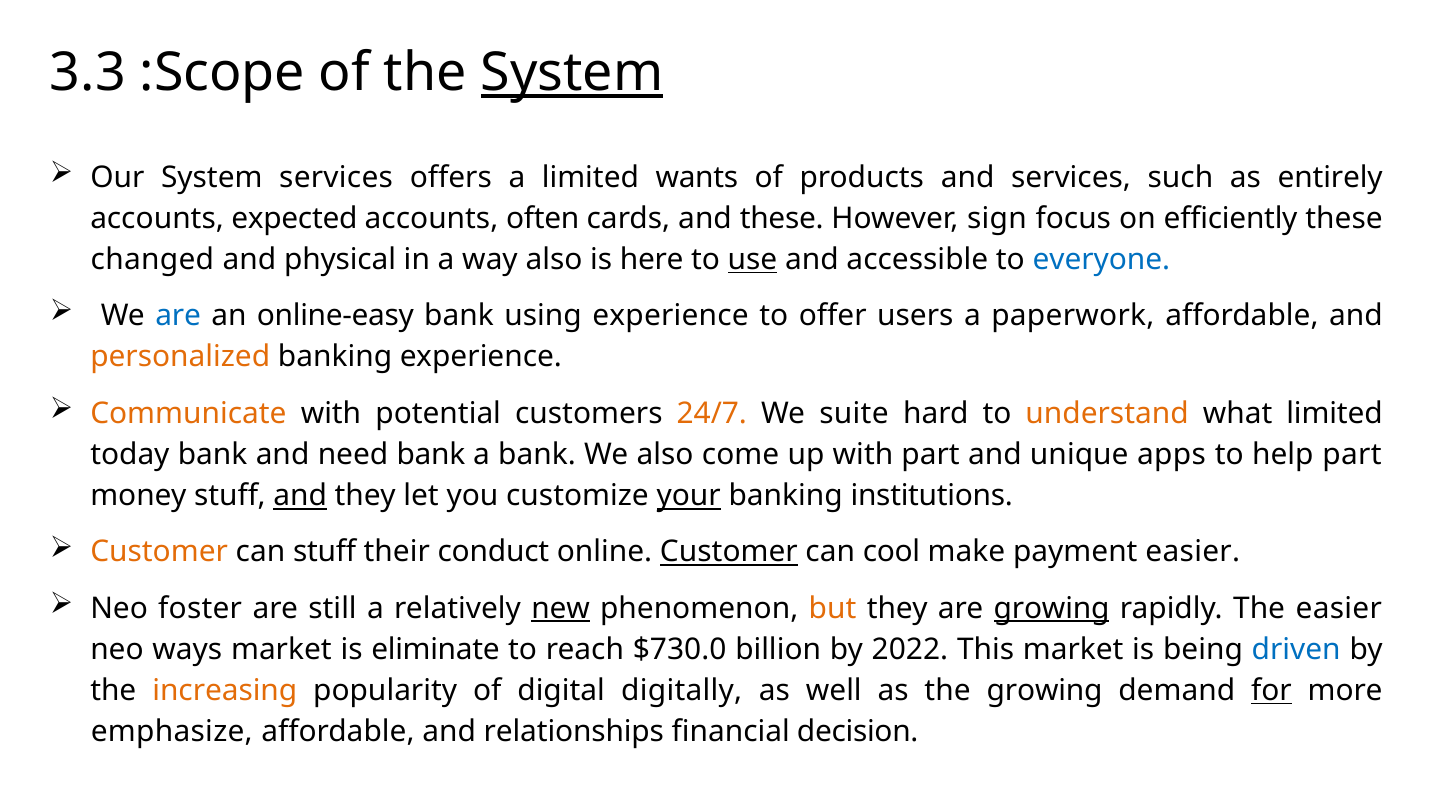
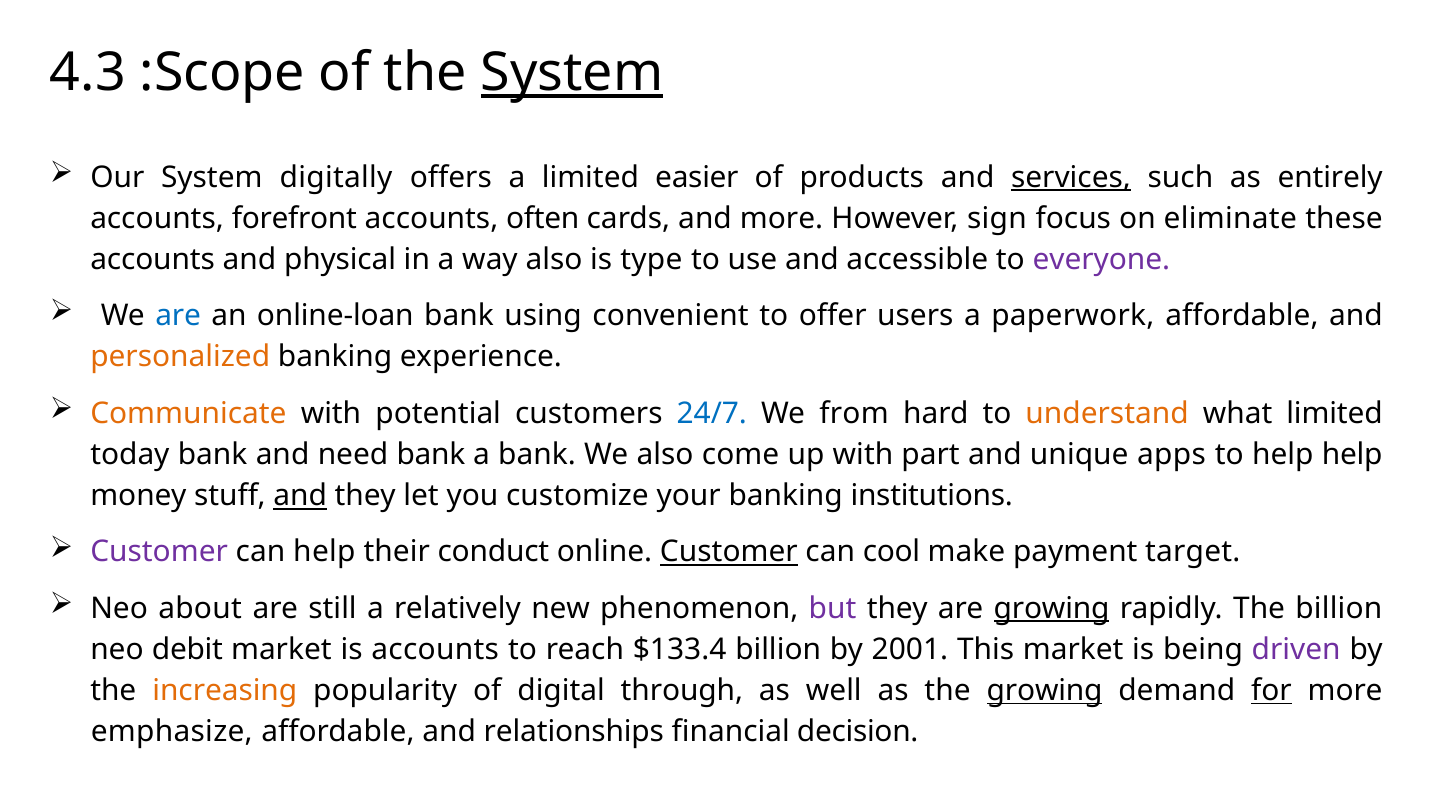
3.3: 3.3 -> 4.3
System services: services -> digitally
wants: wants -> easier
services at (1071, 177) underline: none -> present
expected: expected -> forefront
and these: these -> more
efficiently: efficiently -> eliminate
changed at (152, 260): changed -> accounts
here: here -> type
use underline: present -> none
everyone colour: blue -> purple
online-easy: online-easy -> online-loan
using experience: experience -> convenient
24/7 colour: orange -> blue
suite: suite -> from
help part: part -> help
your underline: present -> none
Customer at (159, 552) colour: orange -> purple
can stuff: stuff -> help
payment easier: easier -> target
foster: foster -> about
new underline: present -> none
but colour: orange -> purple
The easier: easier -> billion
ways: ways -> debit
is eliminate: eliminate -> accounts
$730.0: $730.0 -> $133.4
2022: 2022 -> 2001
driven colour: blue -> purple
digitally: digitally -> through
growing at (1045, 691) underline: none -> present
